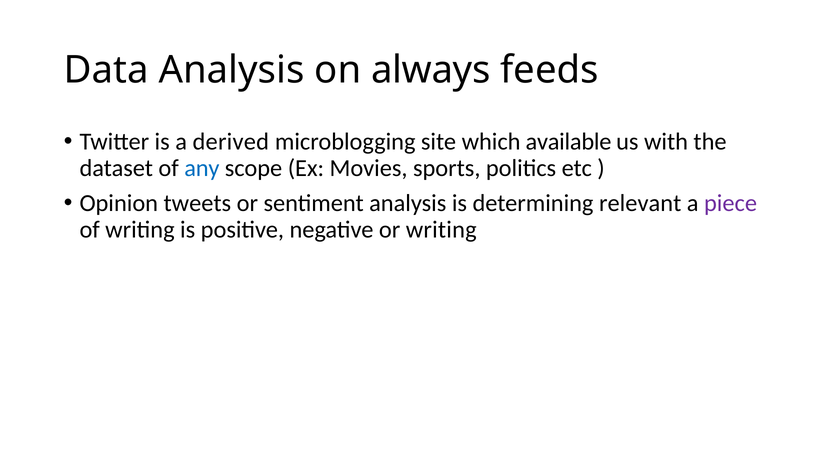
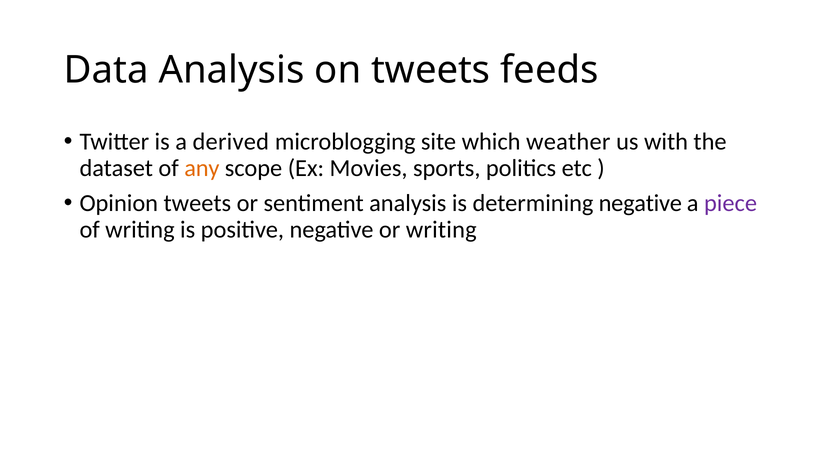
on always: always -> tweets
available: available -> weather
any colour: blue -> orange
determining relevant: relevant -> negative
